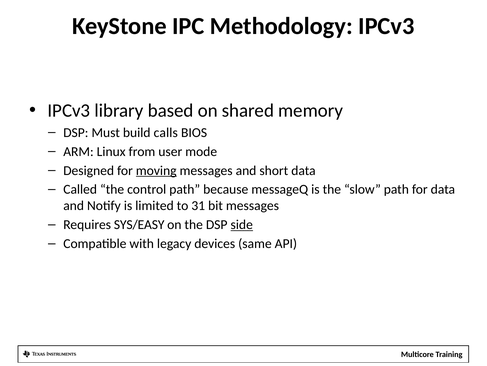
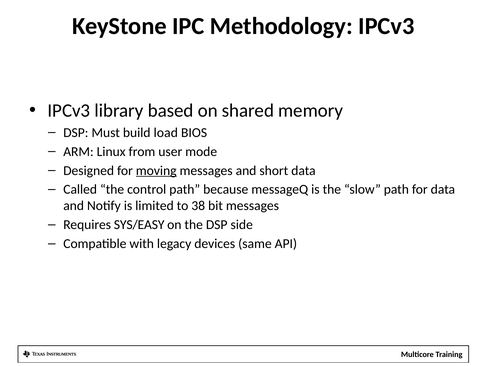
calls: calls -> load
31: 31 -> 38
side underline: present -> none
